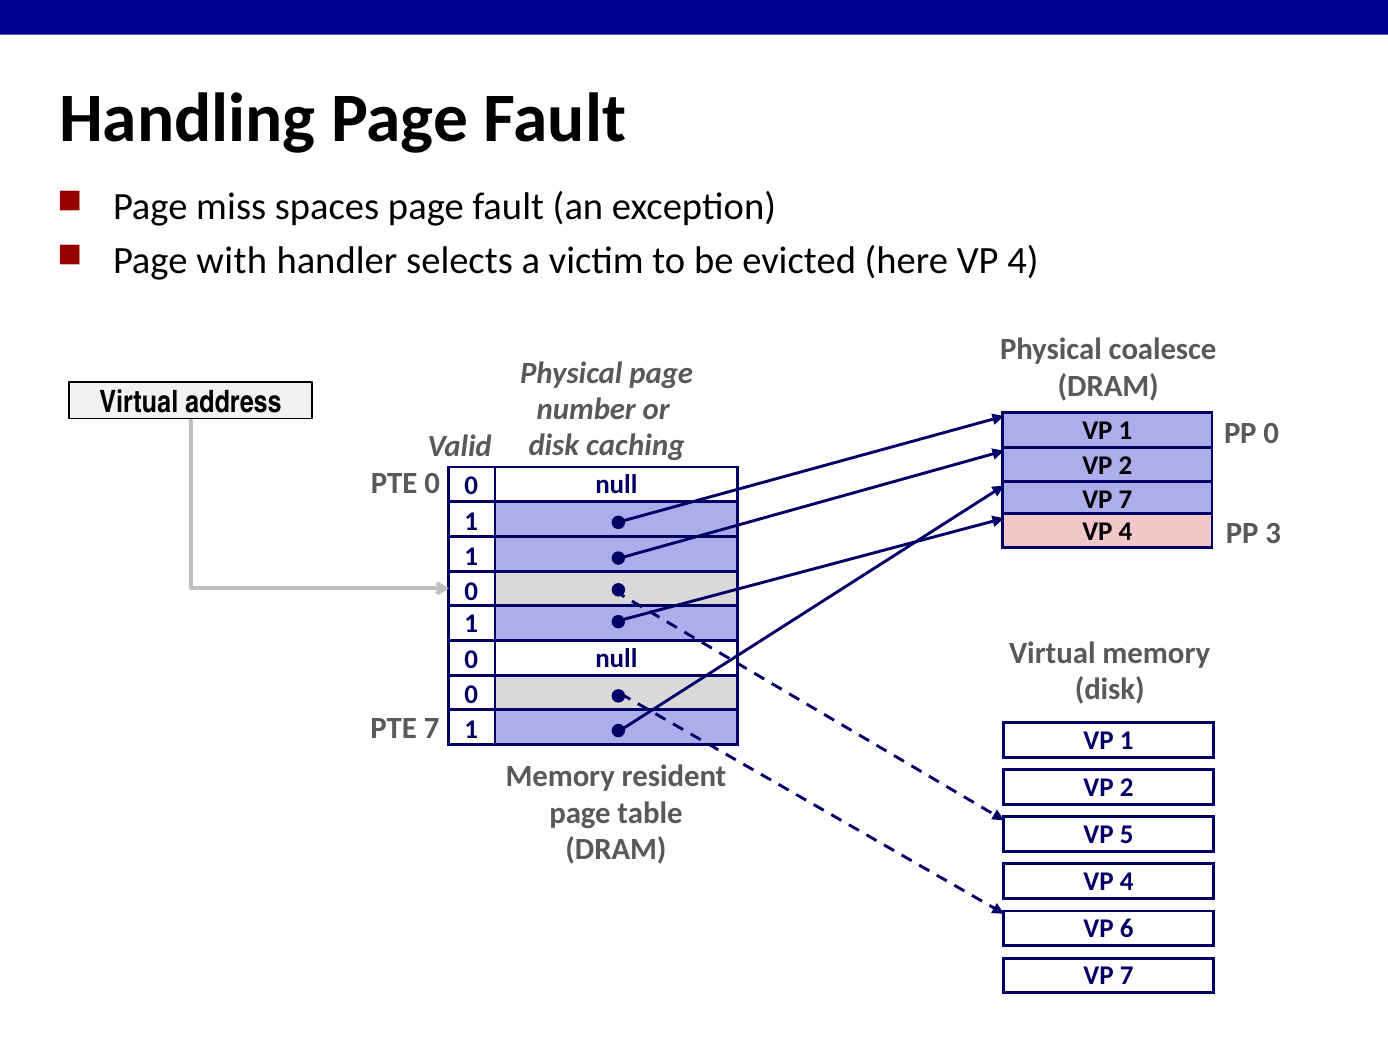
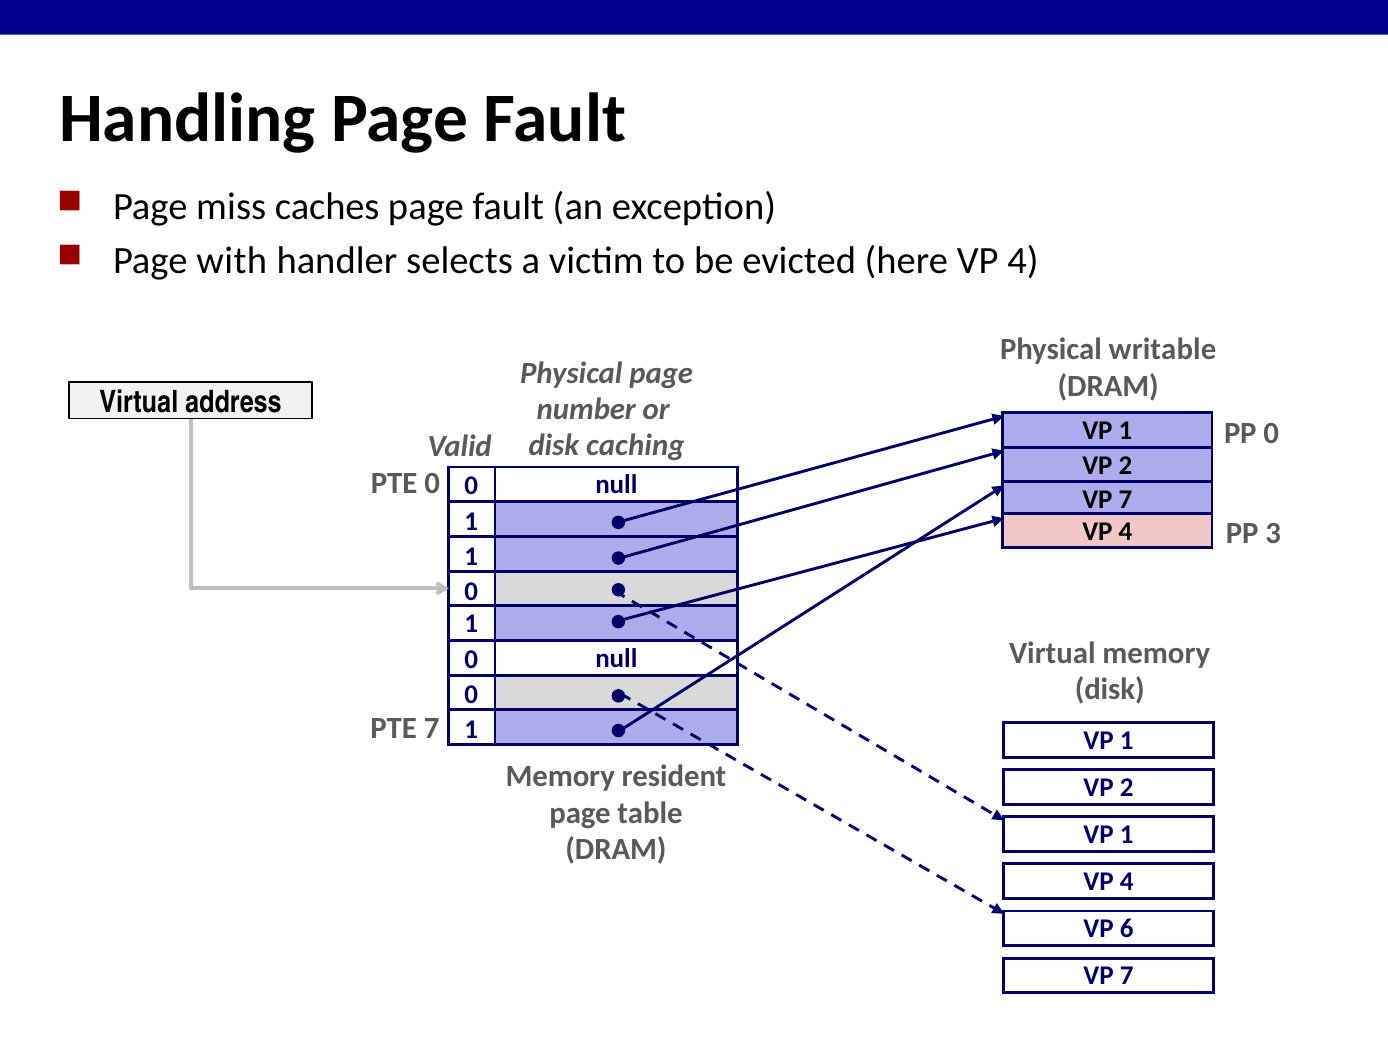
spaces: spaces -> caches
coalesce: coalesce -> writable
5 at (1127, 835): 5 -> 1
